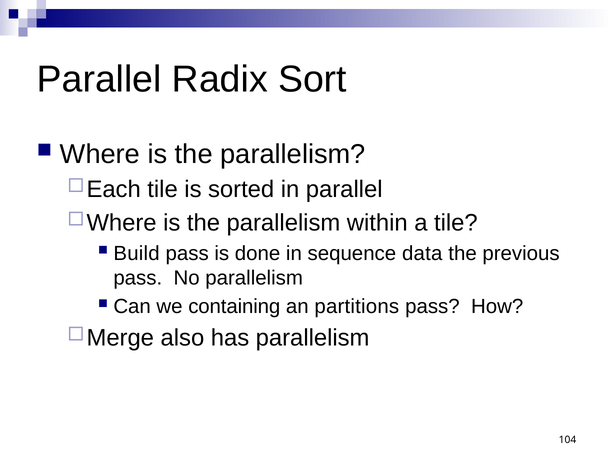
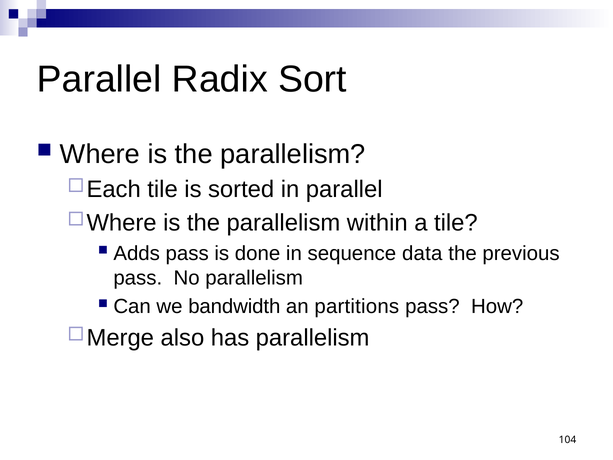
Build: Build -> Adds
containing: containing -> bandwidth
